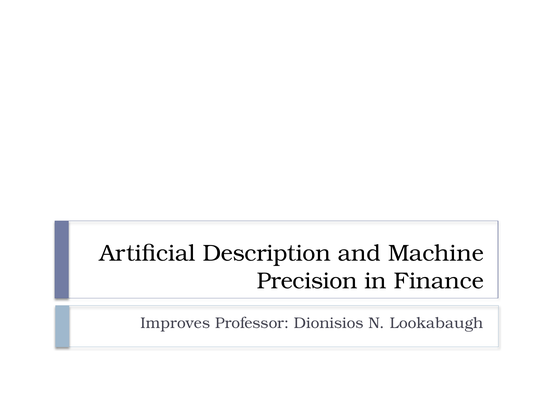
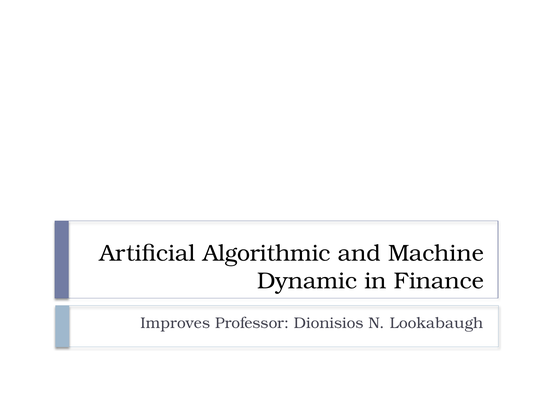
Description: Description -> Algorithmic
Precision: Precision -> Dynamic
